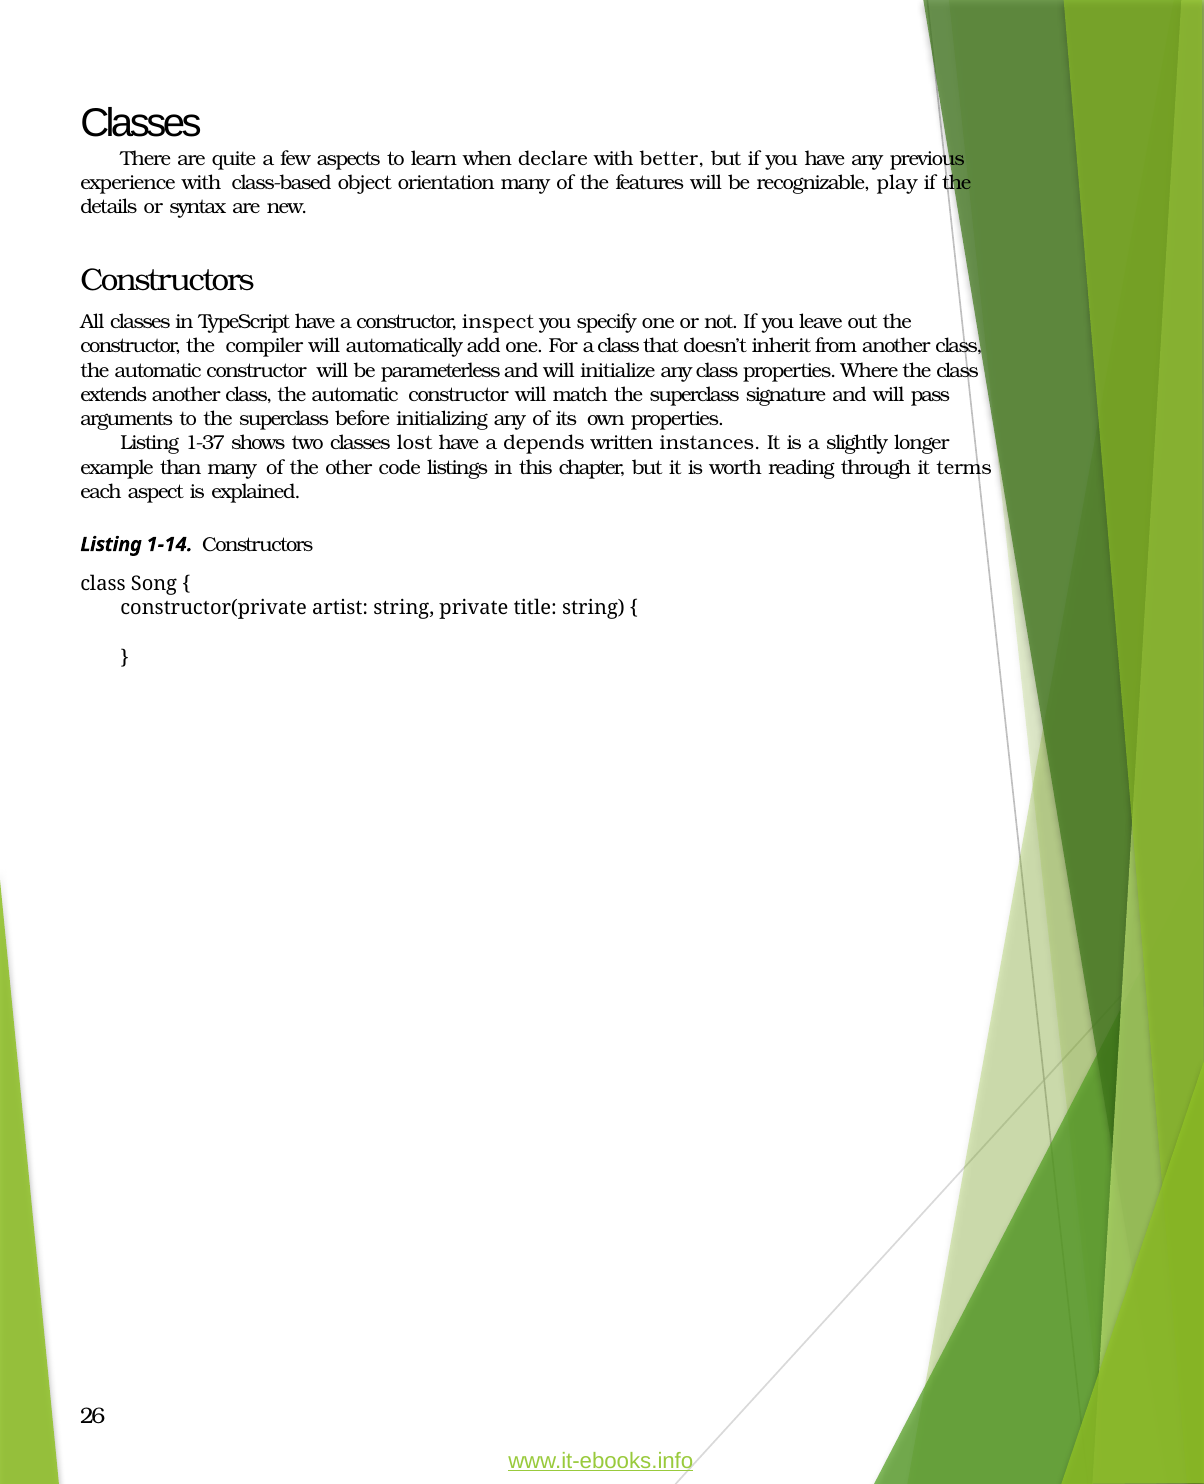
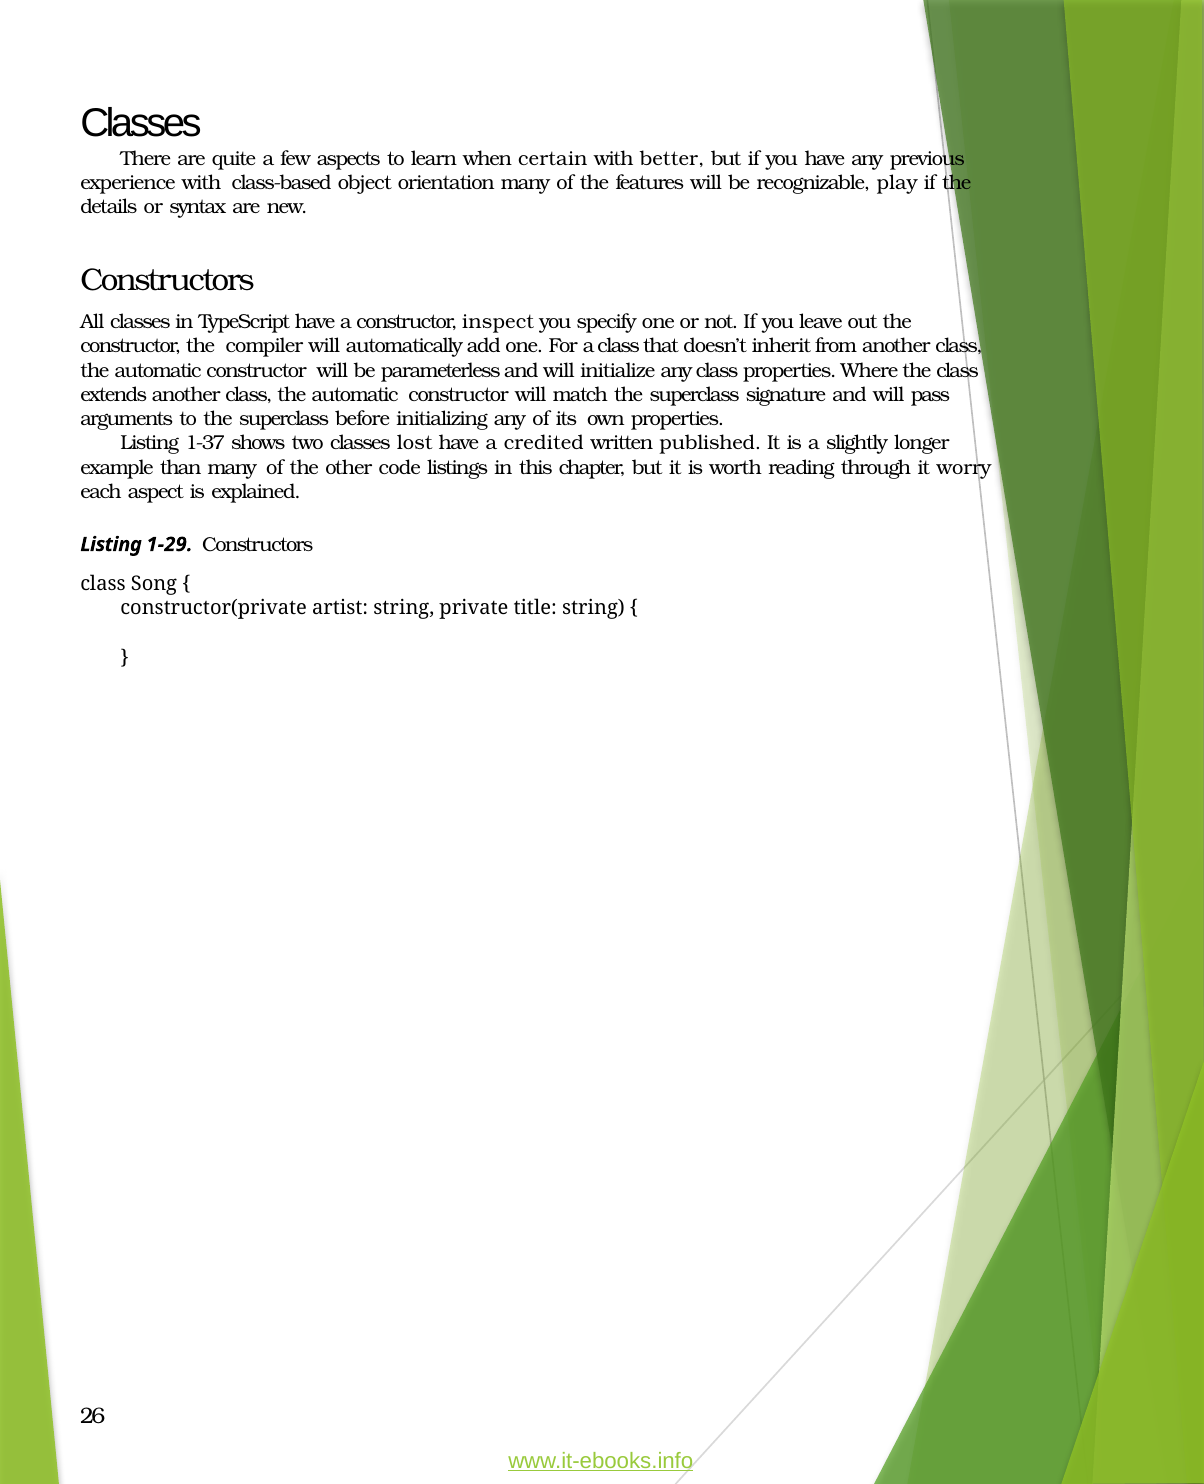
declare: declare -> certain
depends: depends -> credited
instances: instances -> published
terms: terms -> worry
1-14: 1-14 -> 1-29
